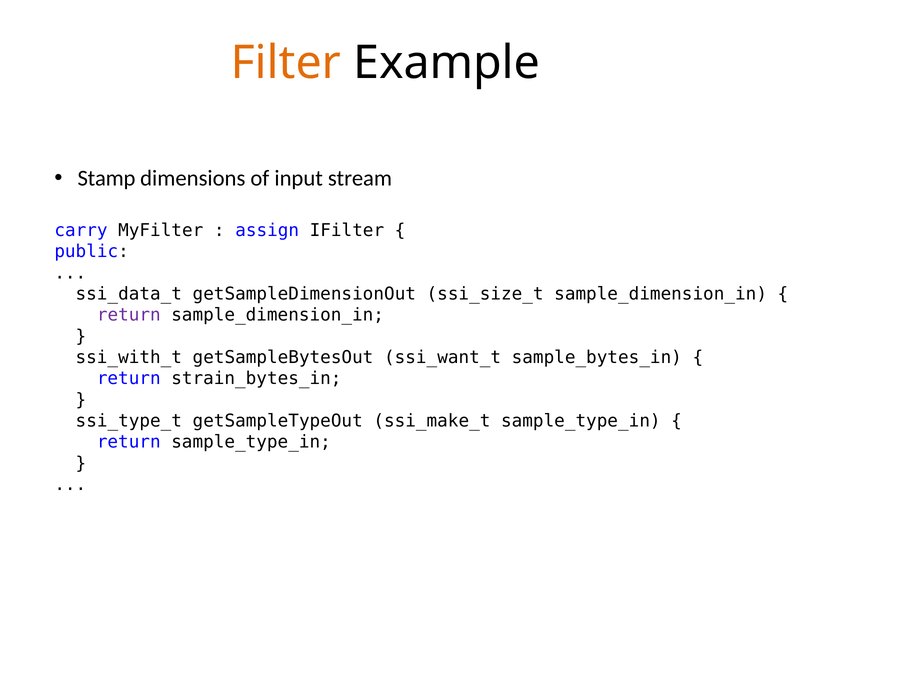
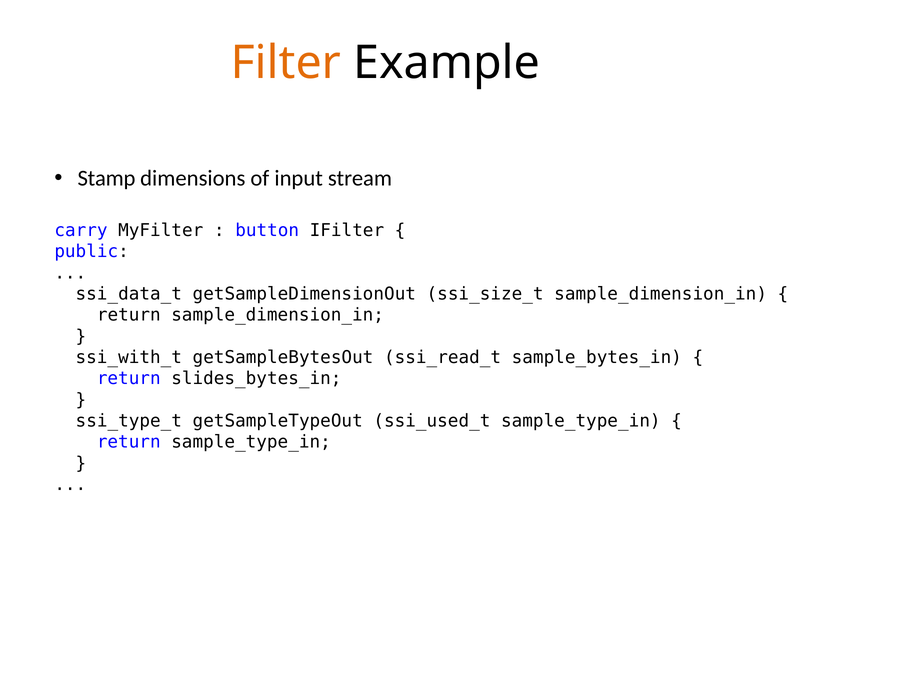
assign: assign -> button
return at (129, 315) colour: purple -> black
ssi_want_t: ssi_want_t -> ssi_read_t
strain_bytes_in: strain_bytes_in -> slides_bytes_in
ssi_make_t: ssi_make_t -> ssi_used_t
